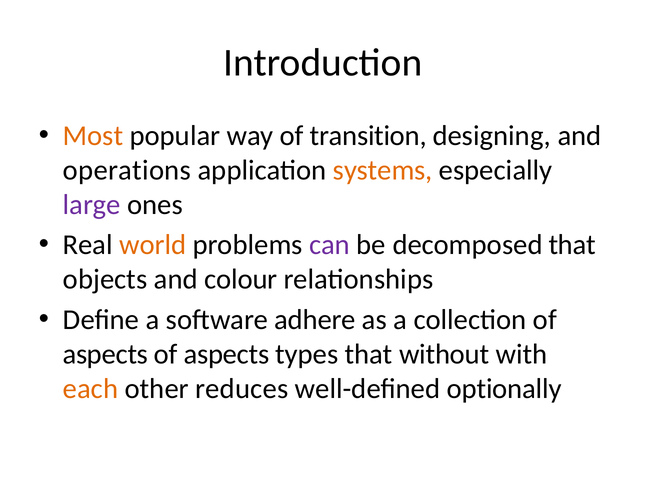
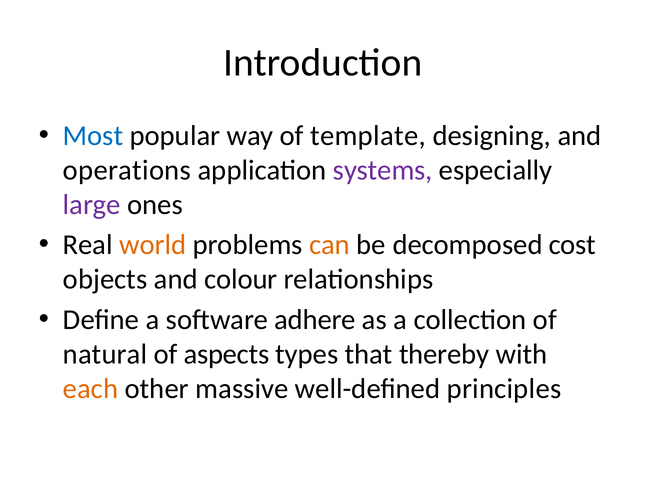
Most colour: orange -> blue
transition: transition -> template
systems colour: orange -> purple
can colour: purple -> orange
decomposed that: that -> cost
aspects at (105, 354): aspects -> natural
without: without -> thereby
reduces: reduces -> massive
optionally: optionally -> principles
